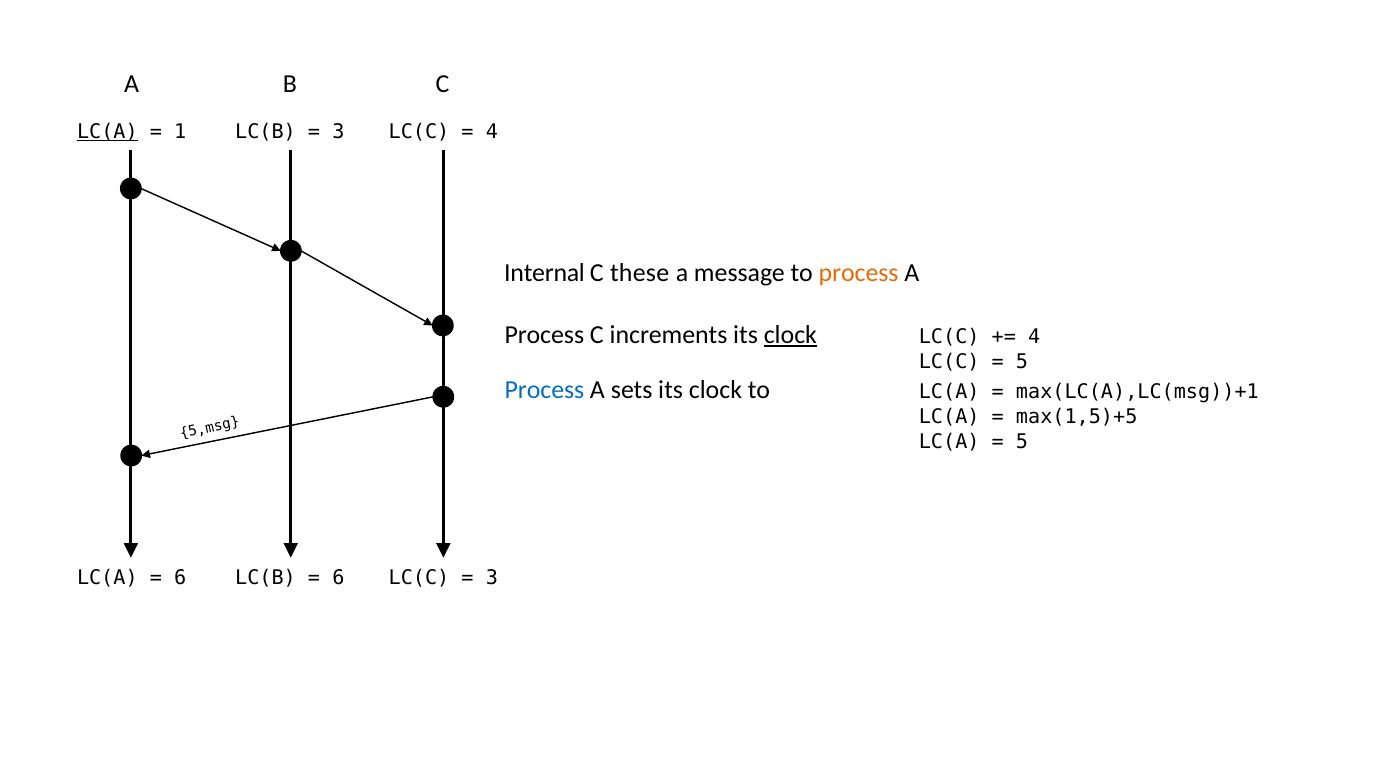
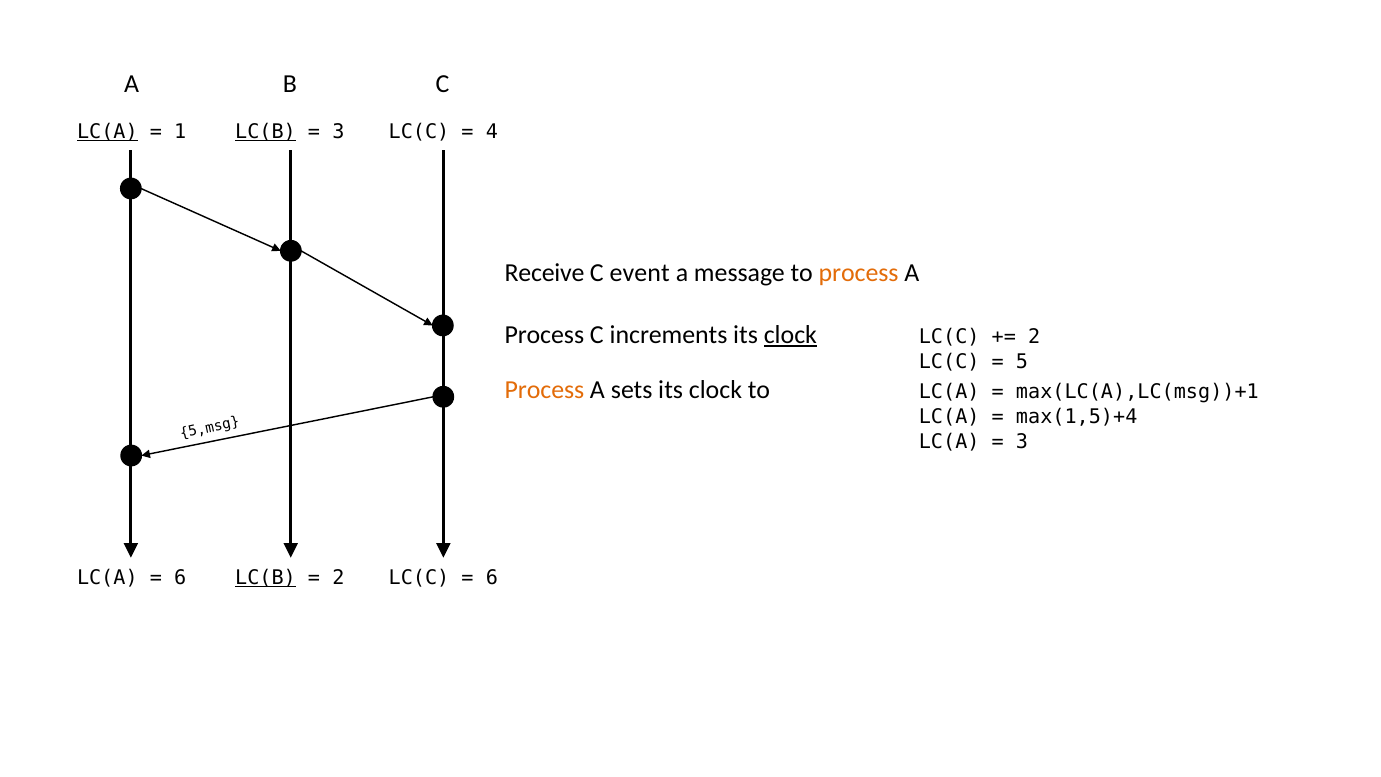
LC(B at (266, 132) underline: none -> present
Internal: Internal -> Receive
these: these -> event
4 at (1034, 337): 4 -> 2
Process at (544, 390) colour: blue -> orange
max(1,5)+5: max(1,5)+5 -> max(1,5)+4
5 at (1022, 441): 5 -> 3
LC(B at (266, 578) underline: none -> present
6 at (338, 578): 6 -> 2
3 at (492, 578): 3 -> 6
